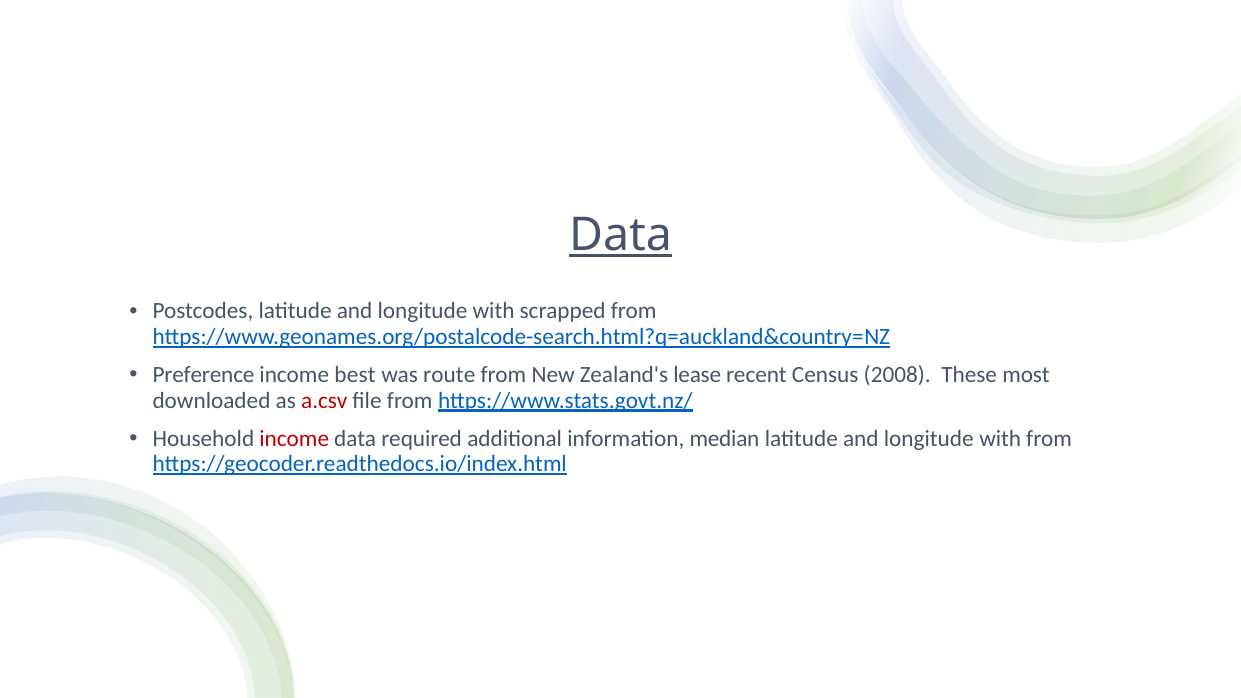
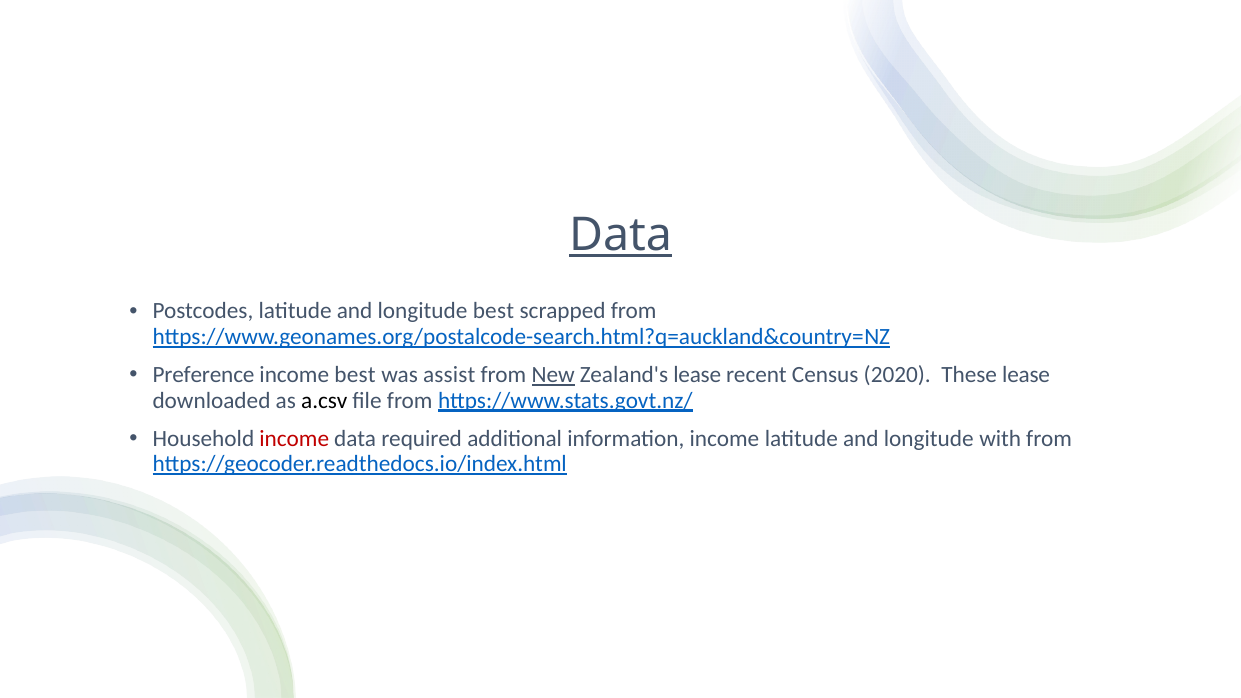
with at (494, 311): with -> best
route: route -> assist
New underline: none -> present
2008: 2008 -> 2020
These most: most -> lease
a.csv colour: red -> black
information median: median -> income
